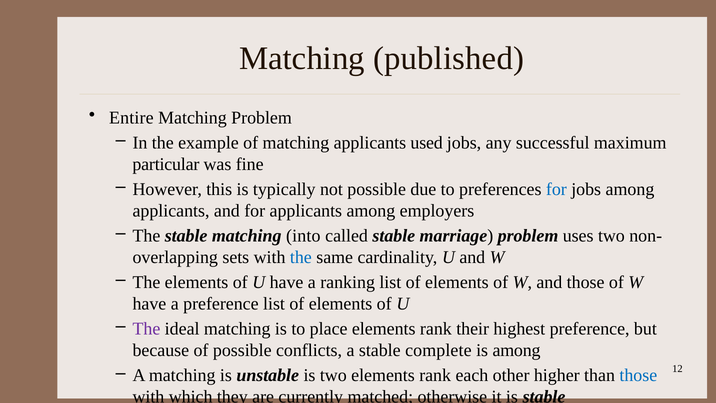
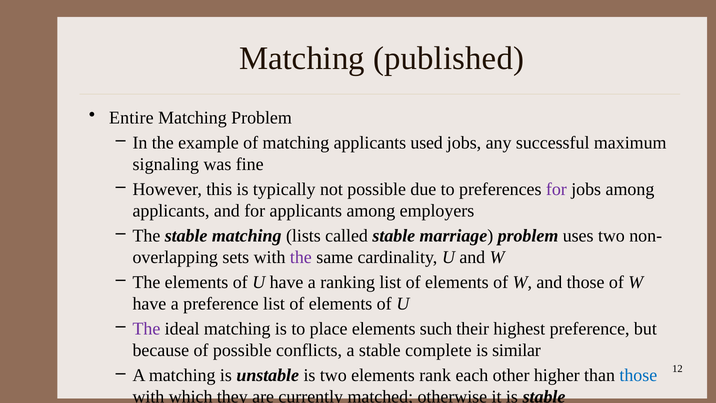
particular: particular -> signaling
for at (556, 189) colour: blue -> purple
into: into -> lists
the at (301, 257) colour: blue -> purple
place elements rank: rank -> such
is among: among -> similar
